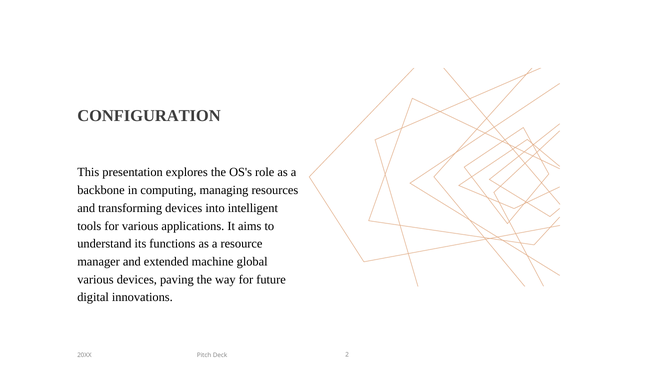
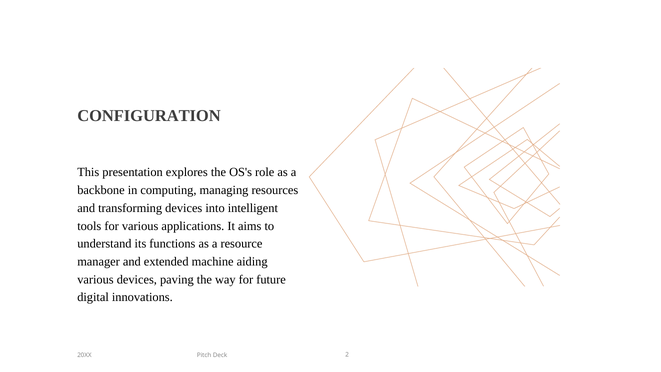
global: global -> aiding
